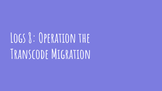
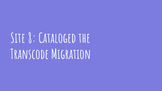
Logs: Logs -> Site
Operation: Operation -> Cataloged
